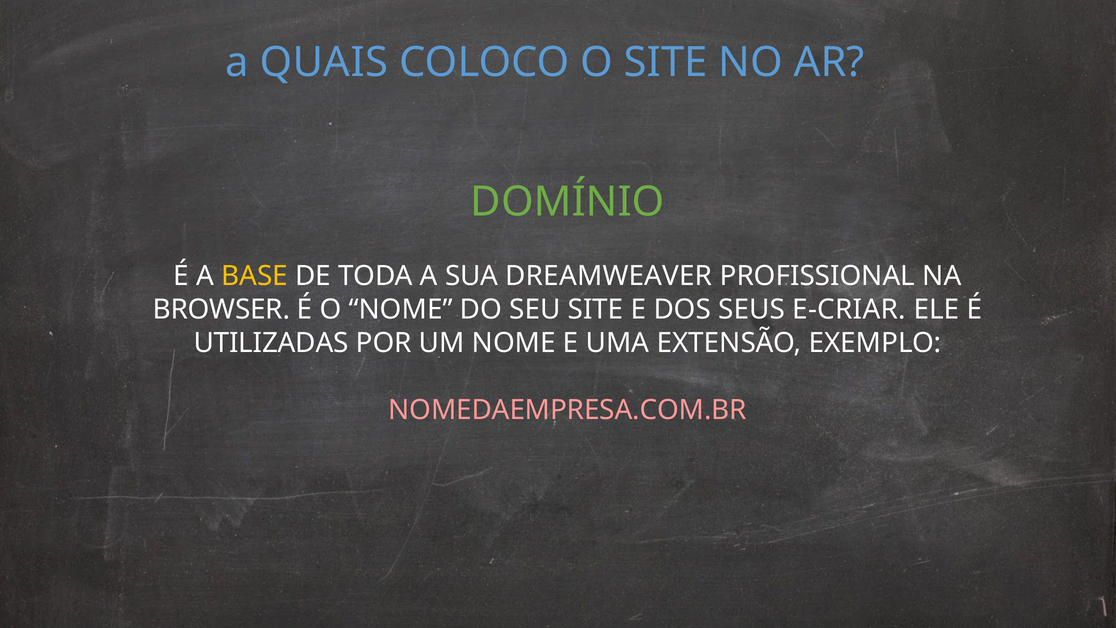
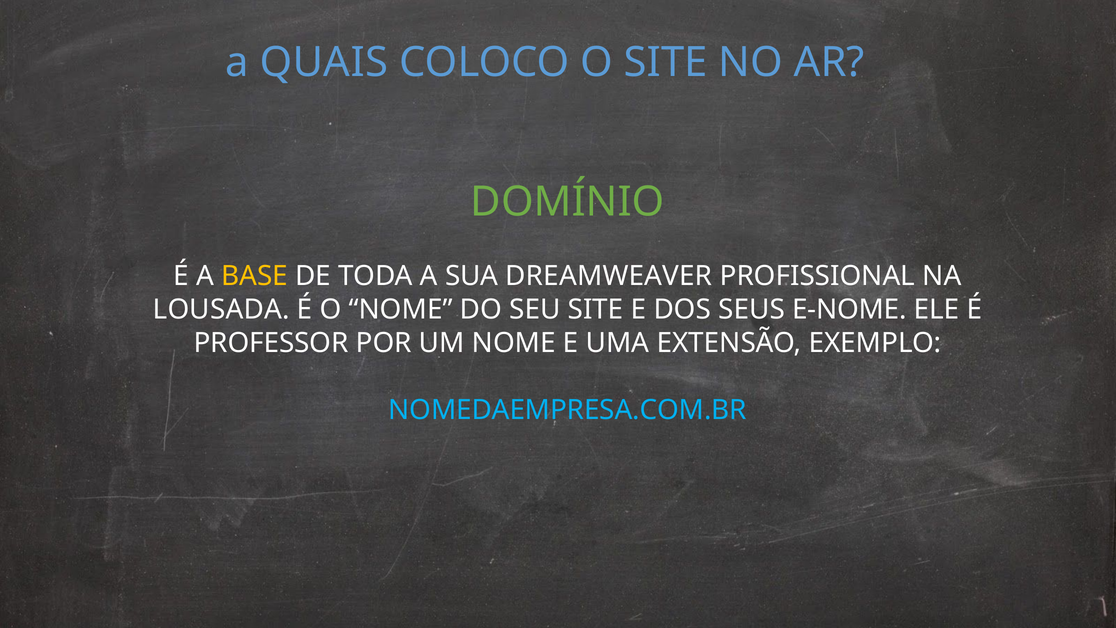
BROWSER: BROWSER -> LOUSADA
E-CRIAR: E-CRIAR -> E-NOME
UTILIZADAS: UTILIZADAS -> PROFESSOR
NOMEDAEMPRESA.COM.BR colour: pink -> light blue
